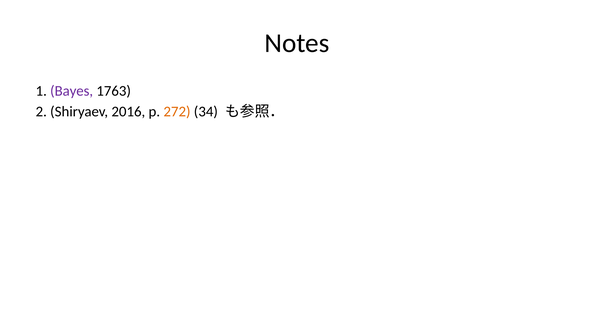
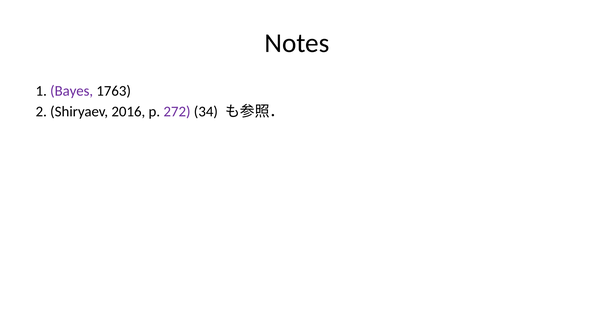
272 colour: orange -> purple
